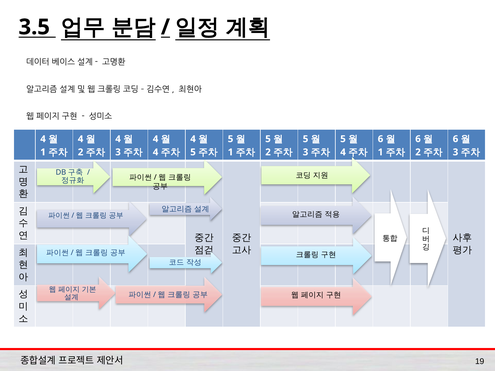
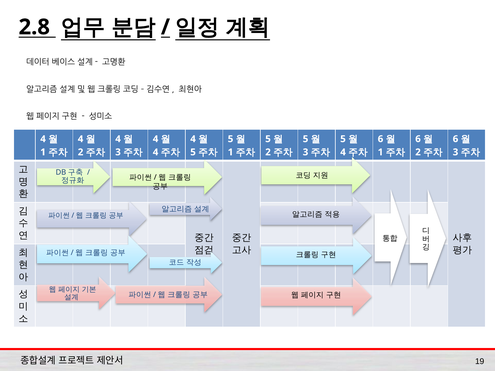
3.5: 3.5 -> 2.8
